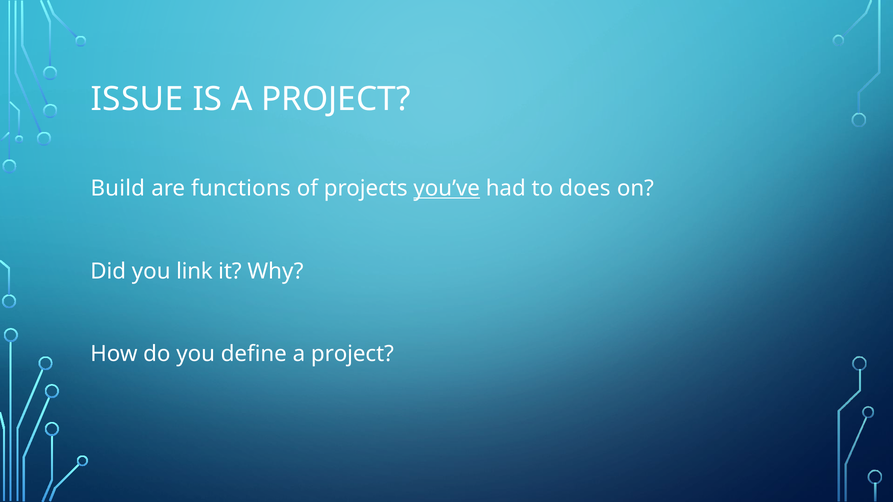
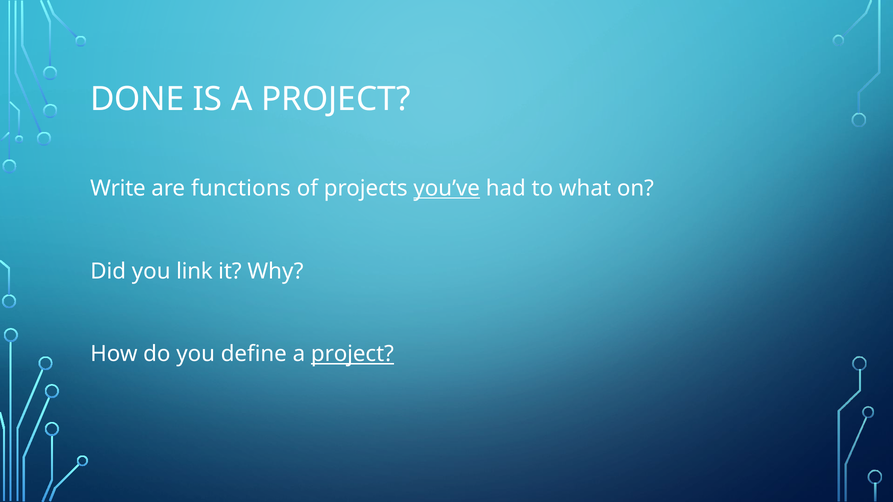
ISSUE: ISSUE -> DONE
Build: Build -> Write
does: does -> what
project at (352, 354) underline: none -> present
